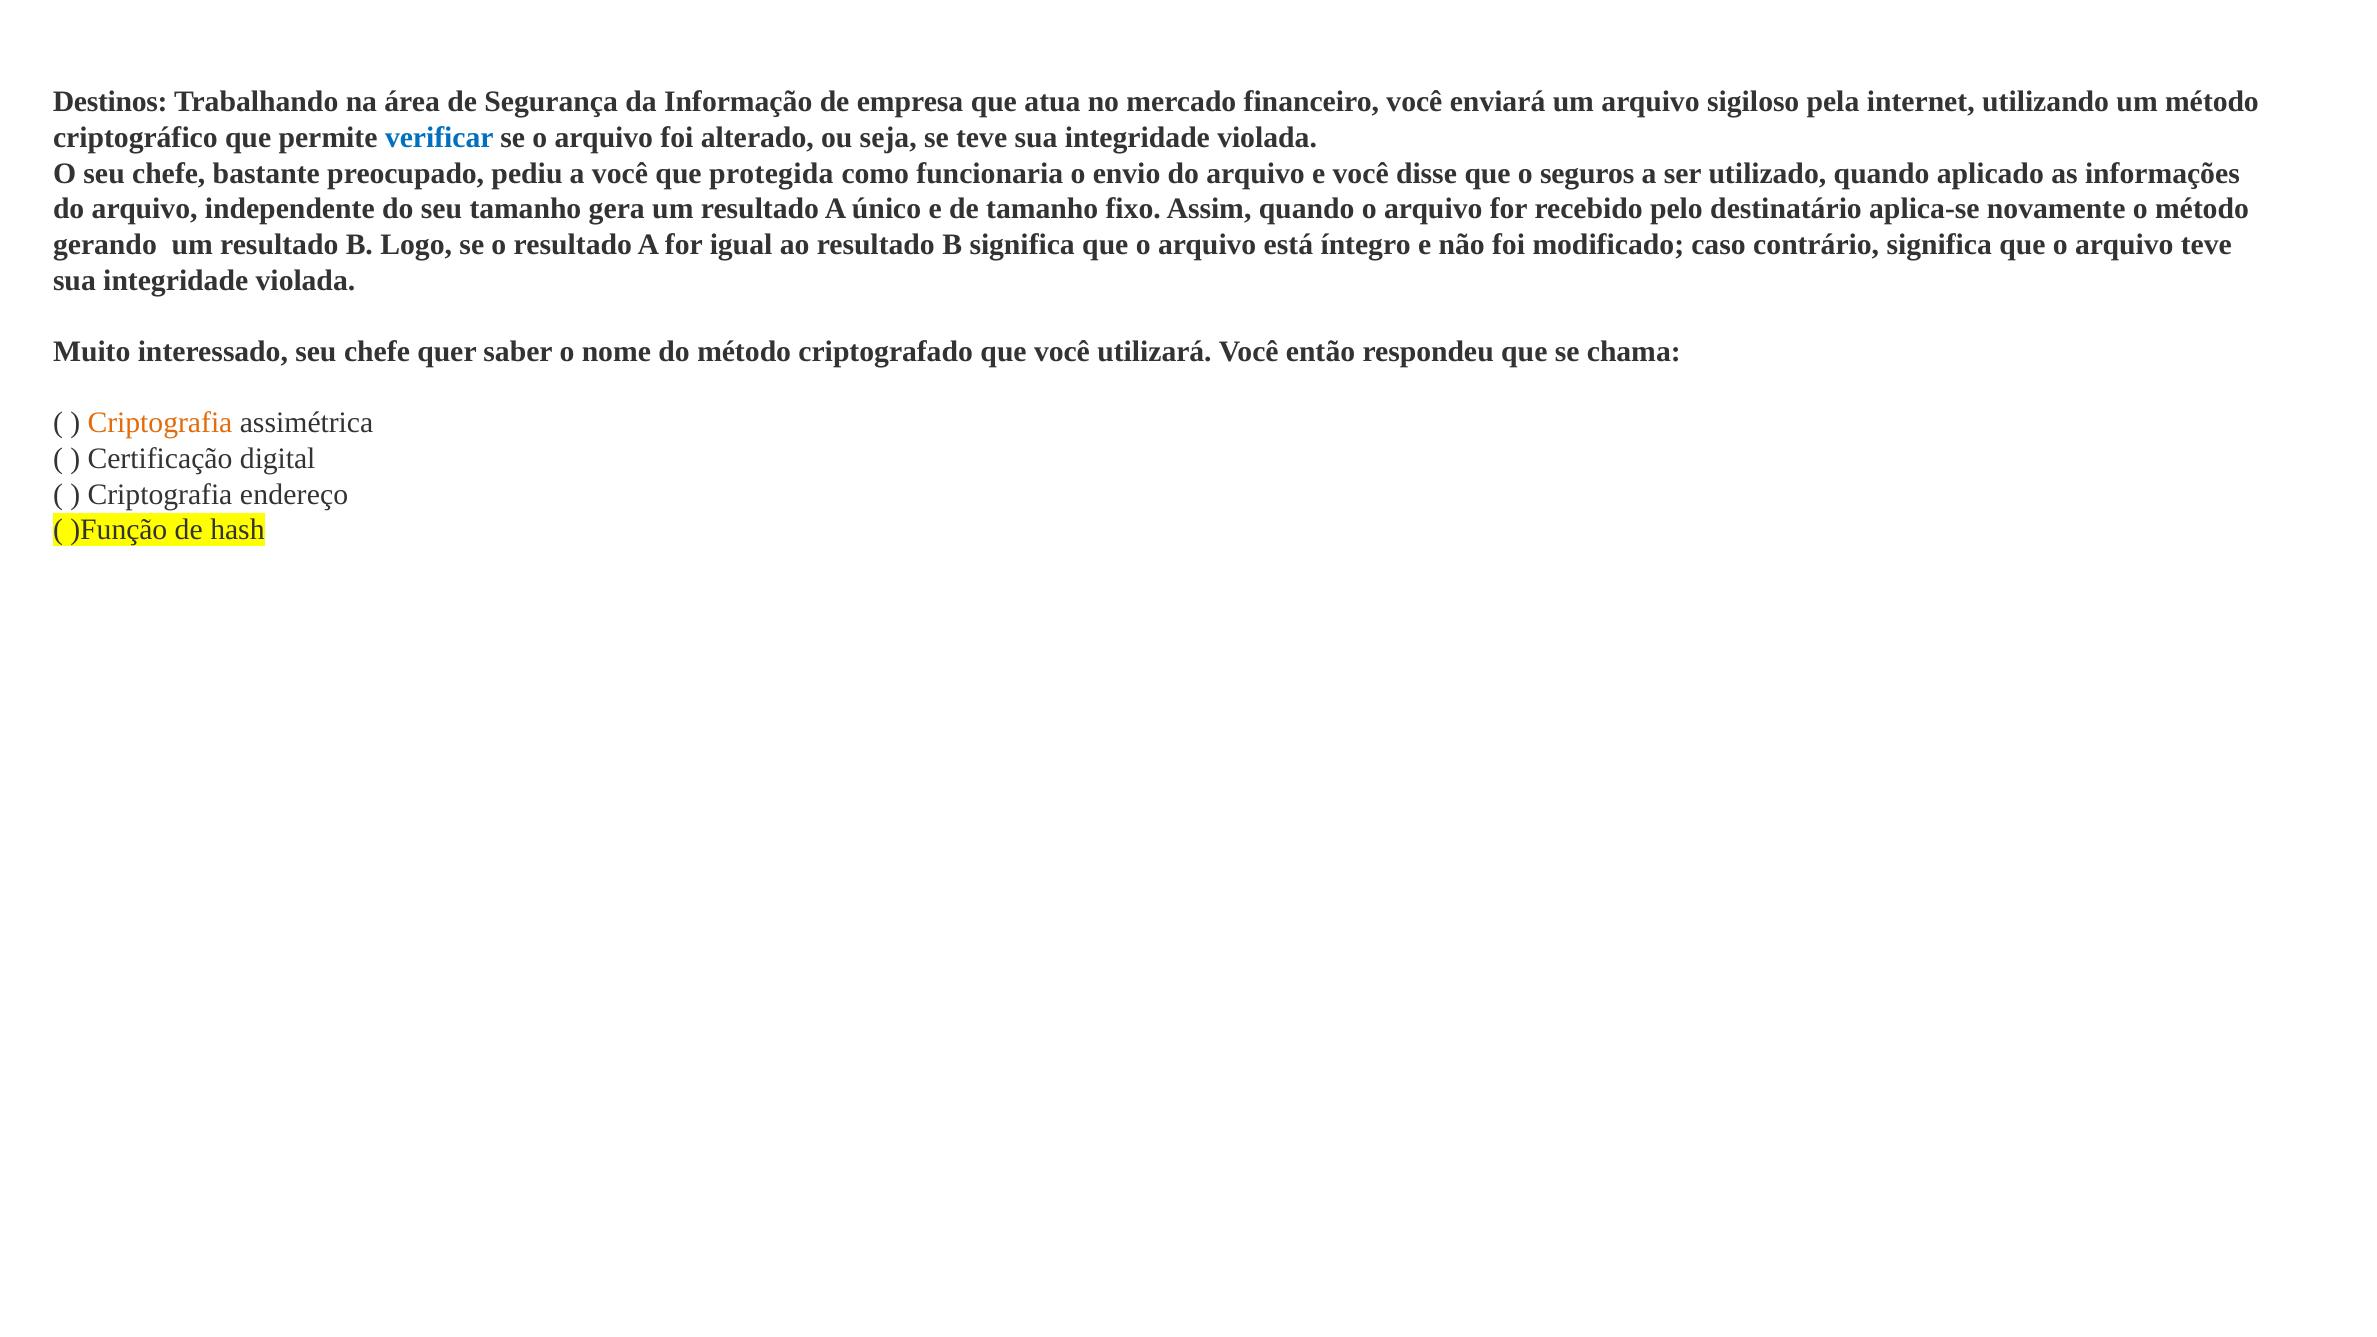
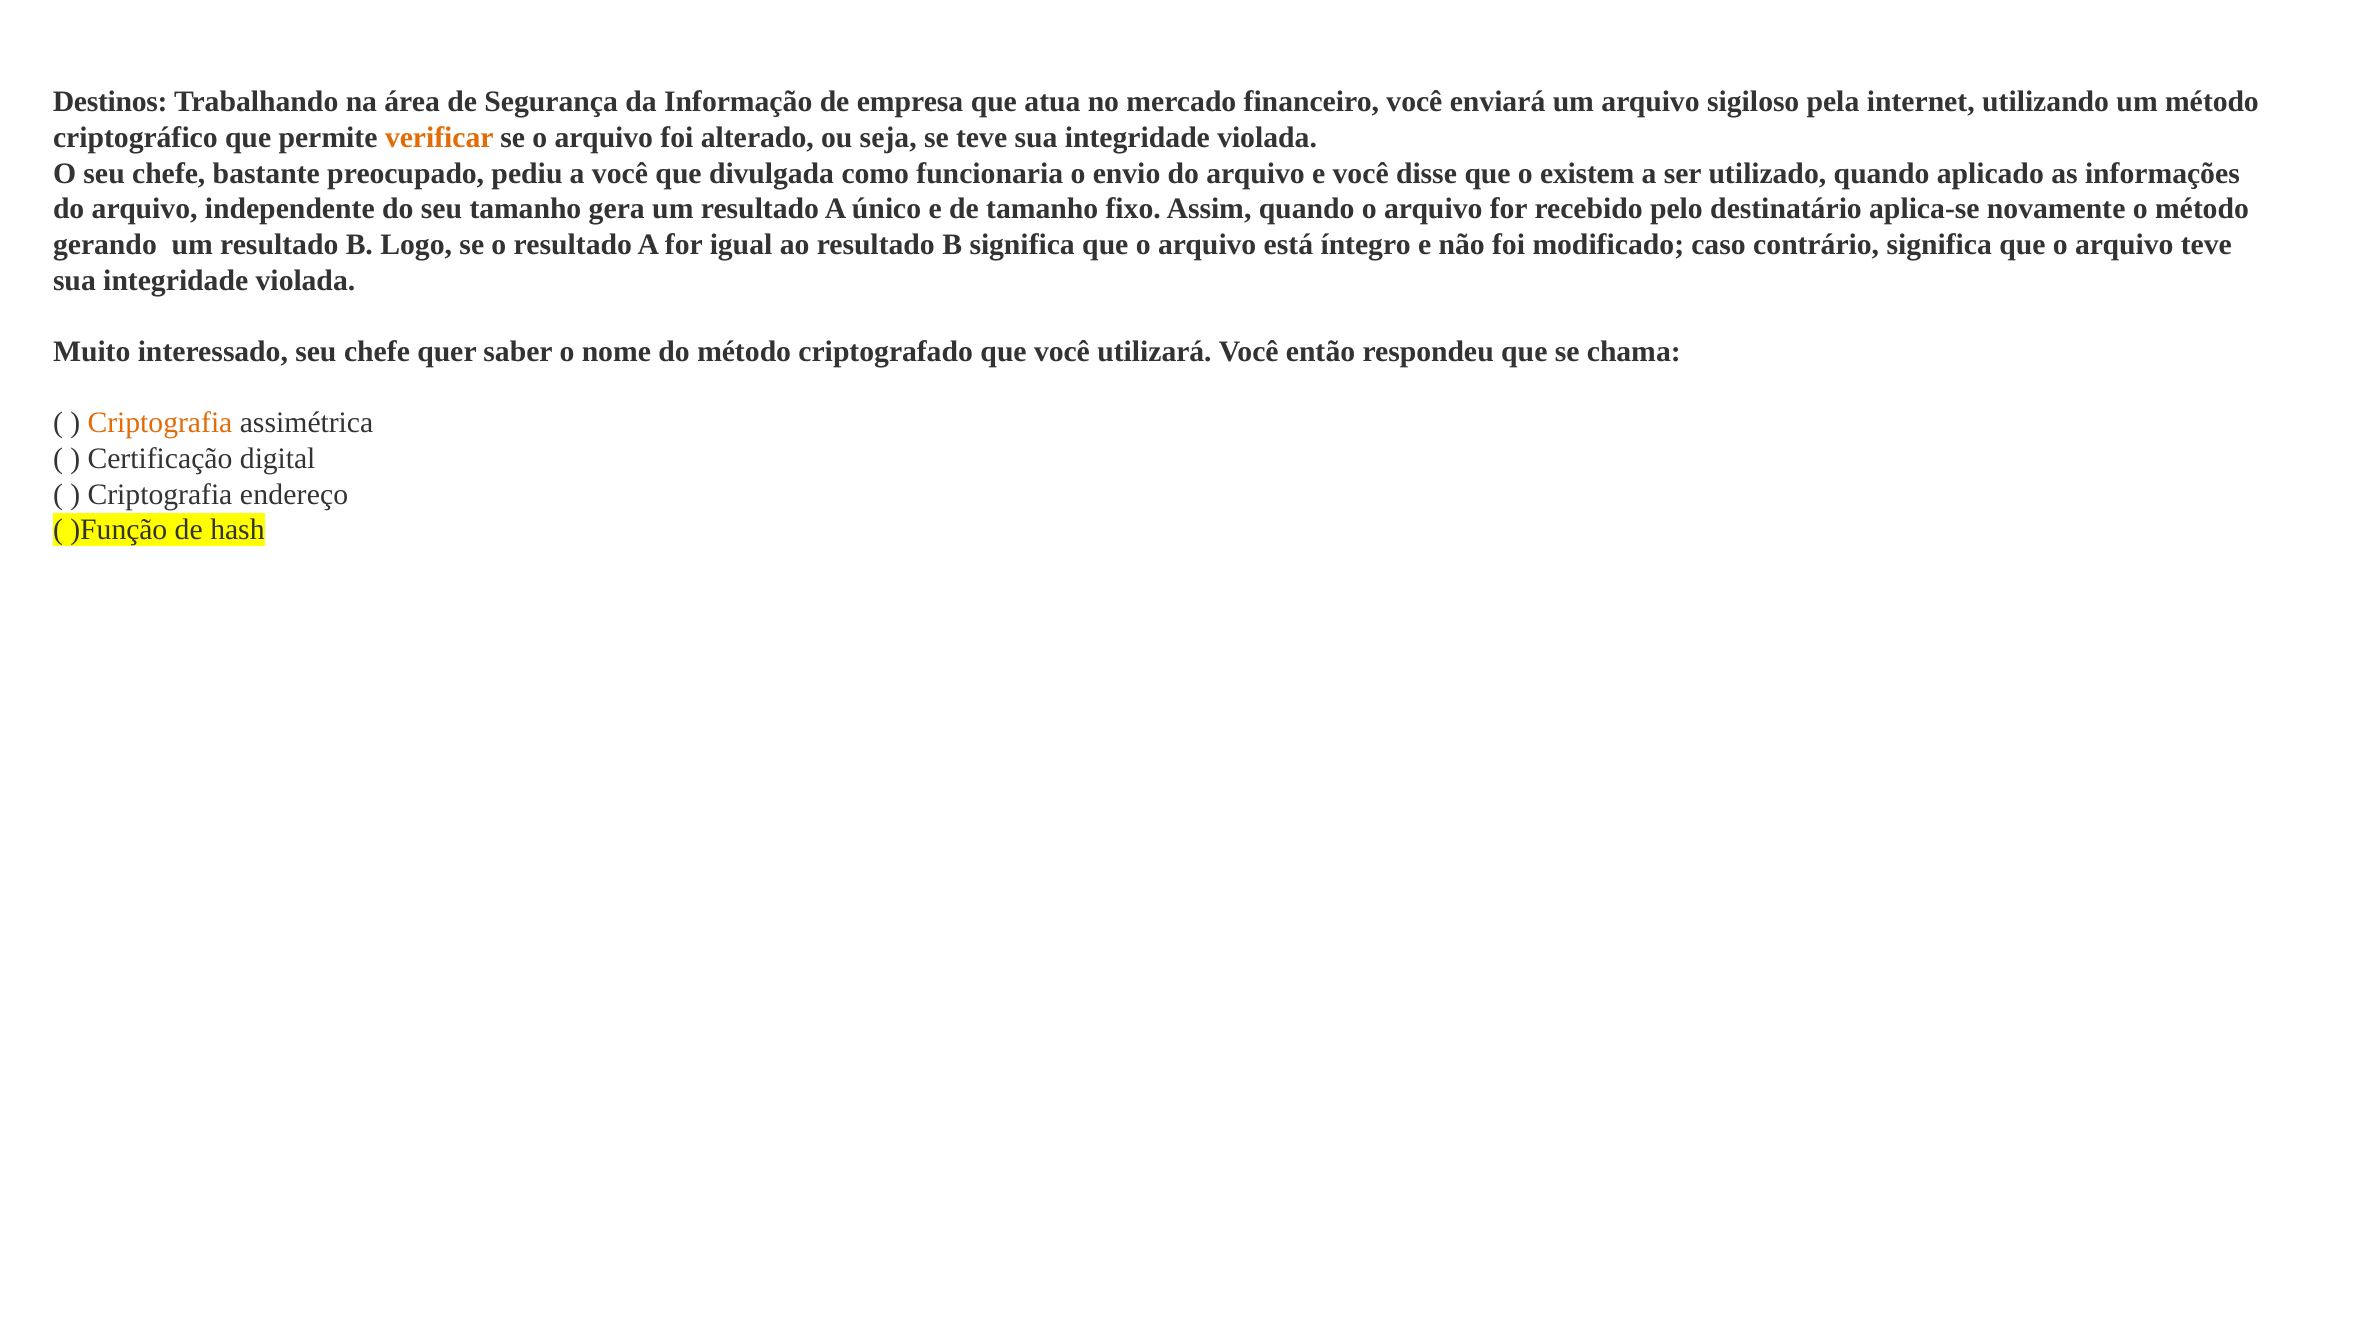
verificar colour: blue -> orange
protegida: protegida -> divulgada
seguros: seguros -> existem
